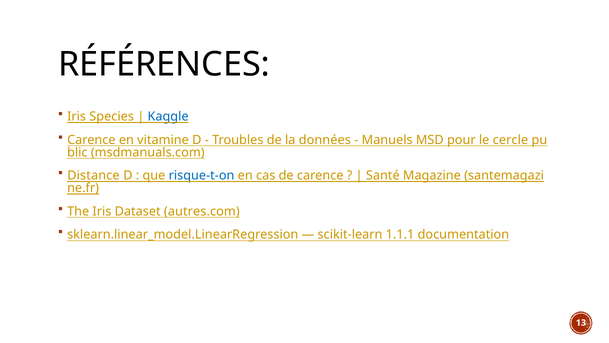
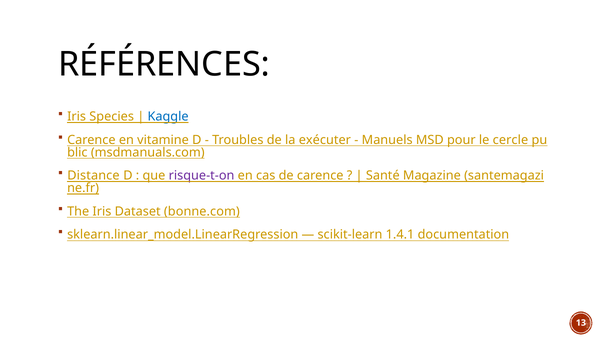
données: données -> exécuter
risque-t-on colour: blue -> purple
autres.com: autres.com -> bonne.com
1.1.1: 1.1.1 -> 1.4.1
